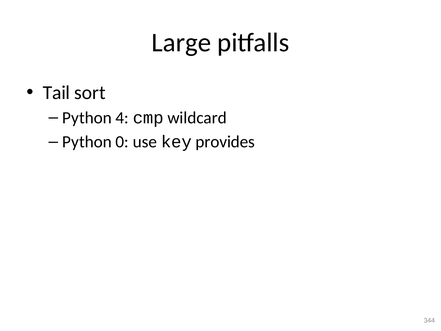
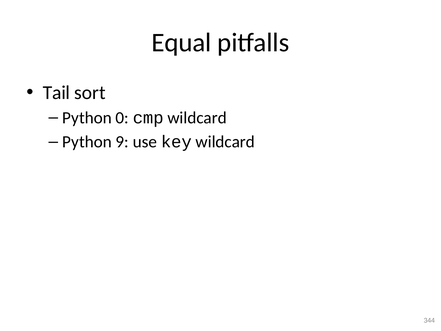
Large: Large -> Equal
4: 4 -> 0
0: 0 -> 9
key provides: provides -> wildcard
